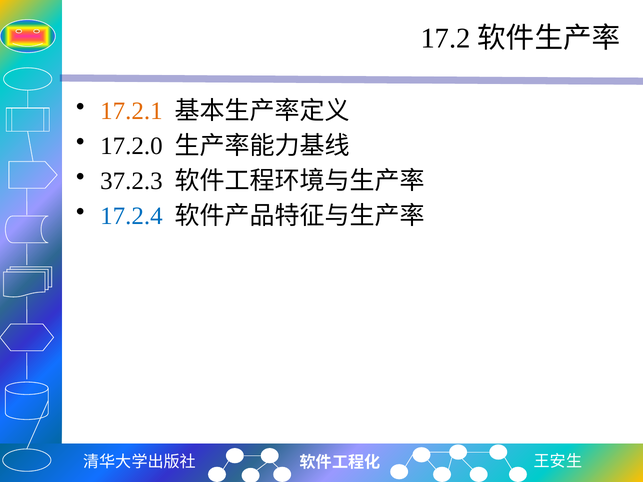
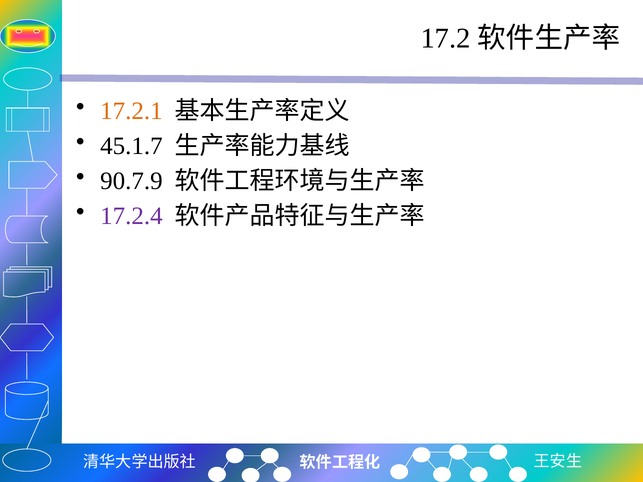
17.2.0: 17.2.0 -> 45.1.7
37.2.3: 37.2.3 -> 90.7.9
17.2.4 colour: blue -> purple
